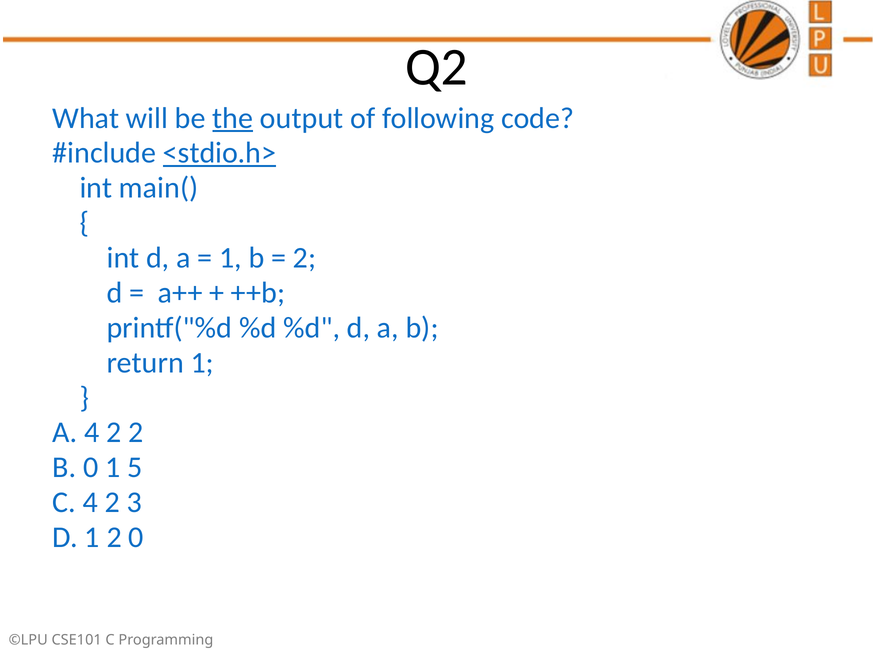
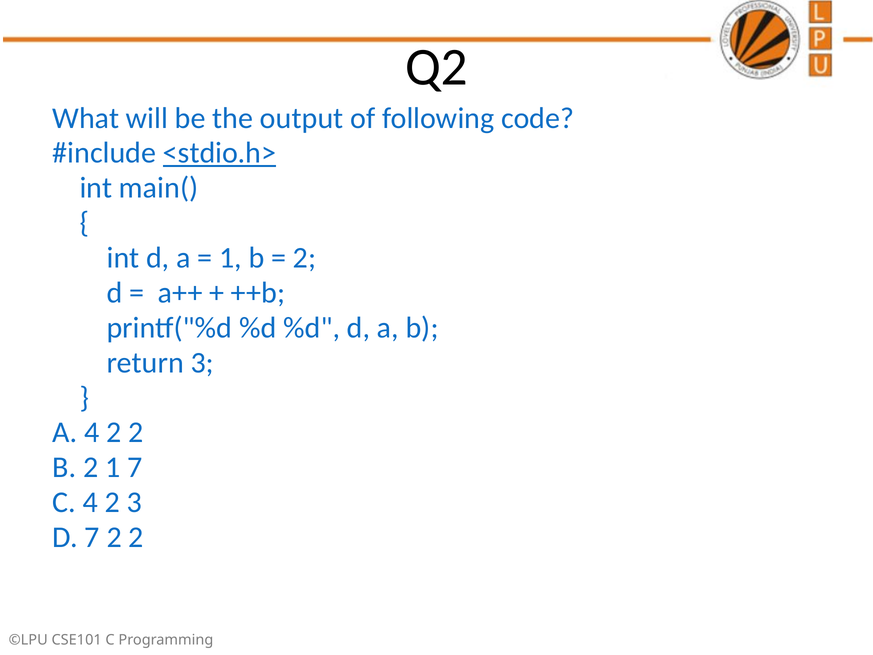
the underline: present -> none
return 1: 1 -> 3
B 0: 0 -> 2
1 5: 5 -> 7
D 1: 1 -> 7
0 at (136, 537): 0 -> 2
